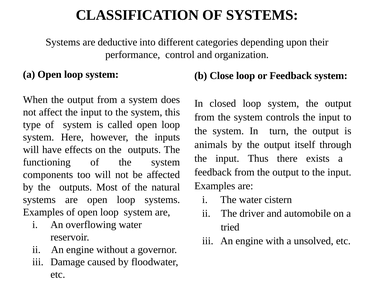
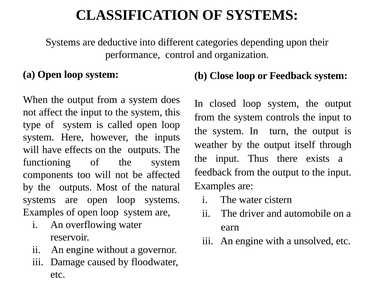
animals: animals -> weather
tried: tried -> earn
